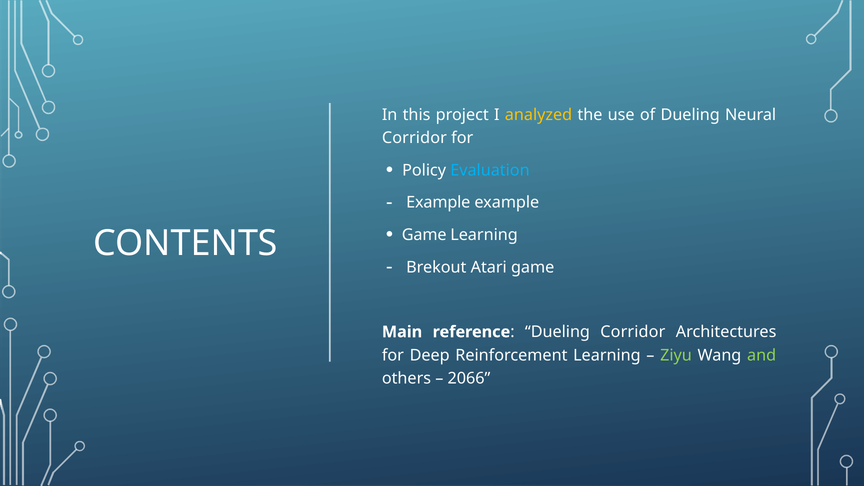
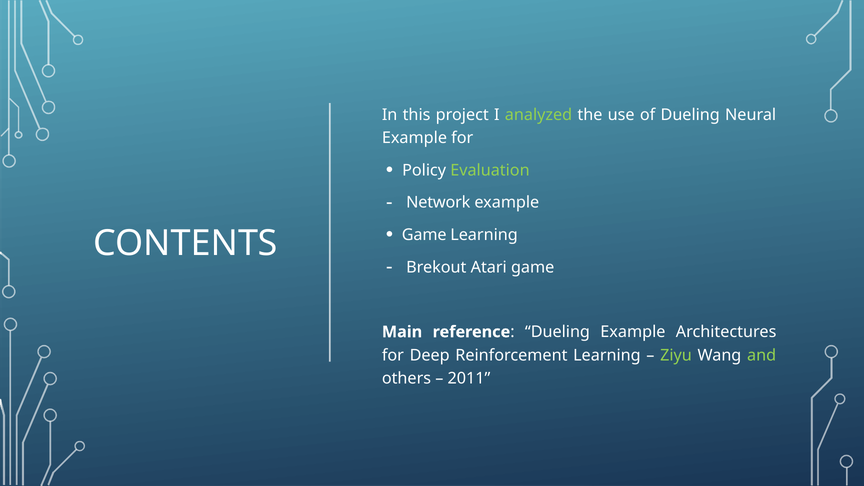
analyzed colour: yellow -> light green
Corridor at (414, 138): Corridor -> Example
Evaluation colour: light blue -> light green
Example at (438, 203): Example -> Network
Dueling Corridor: Corridor -> Example
2066: 2066 -> 2011
